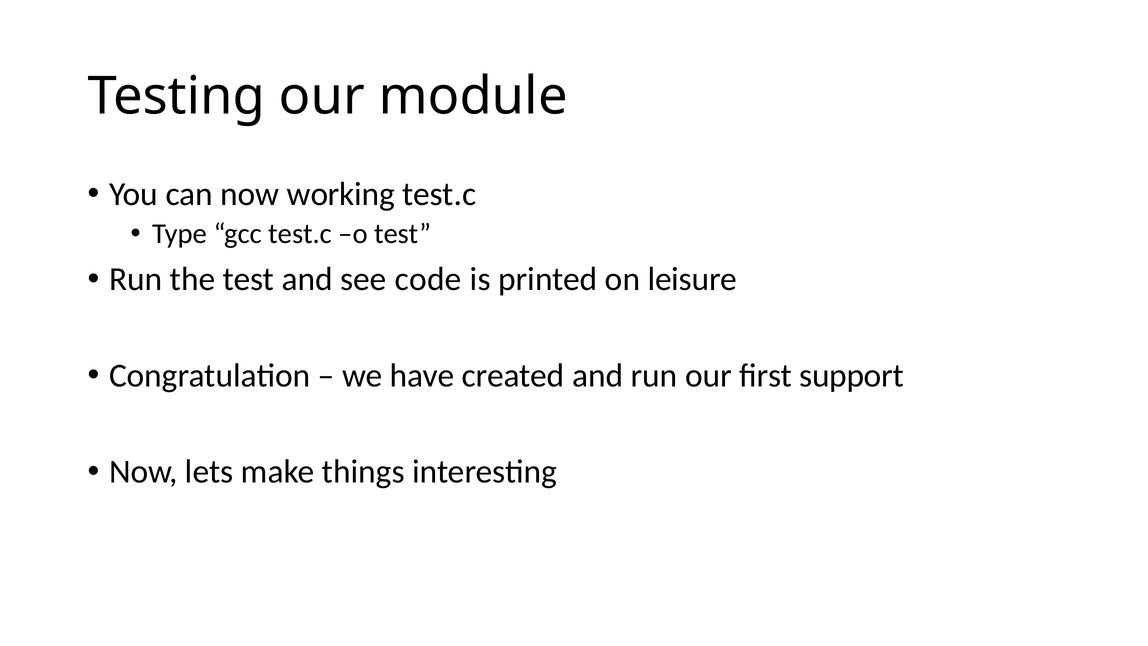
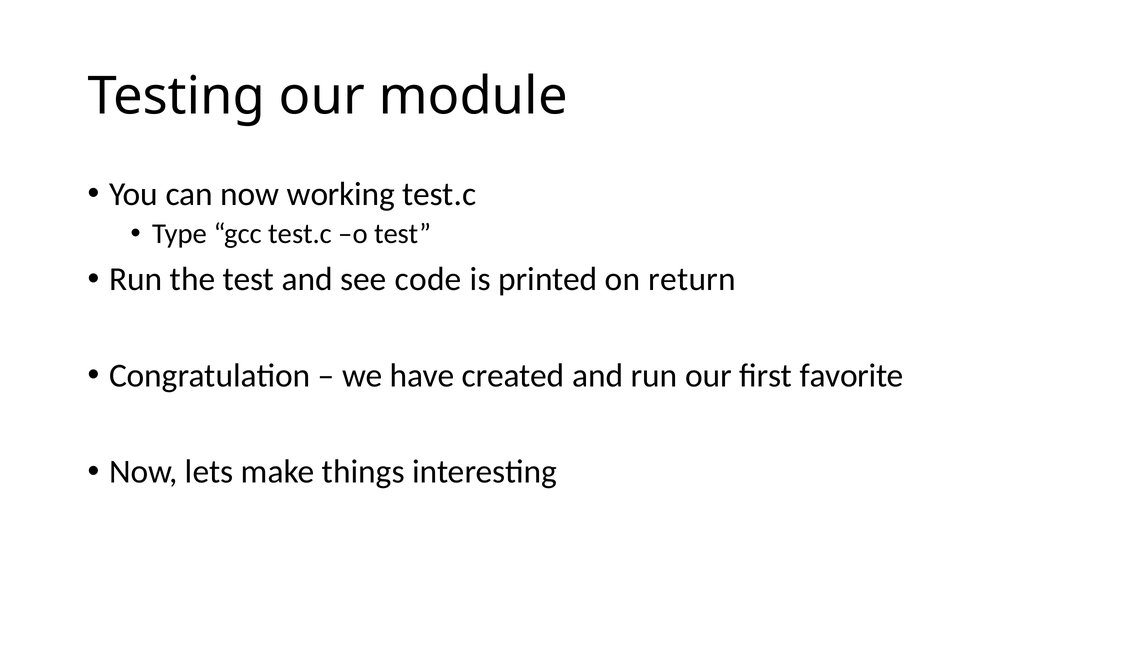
leisure: leisure -> return
support: support -> favorite
